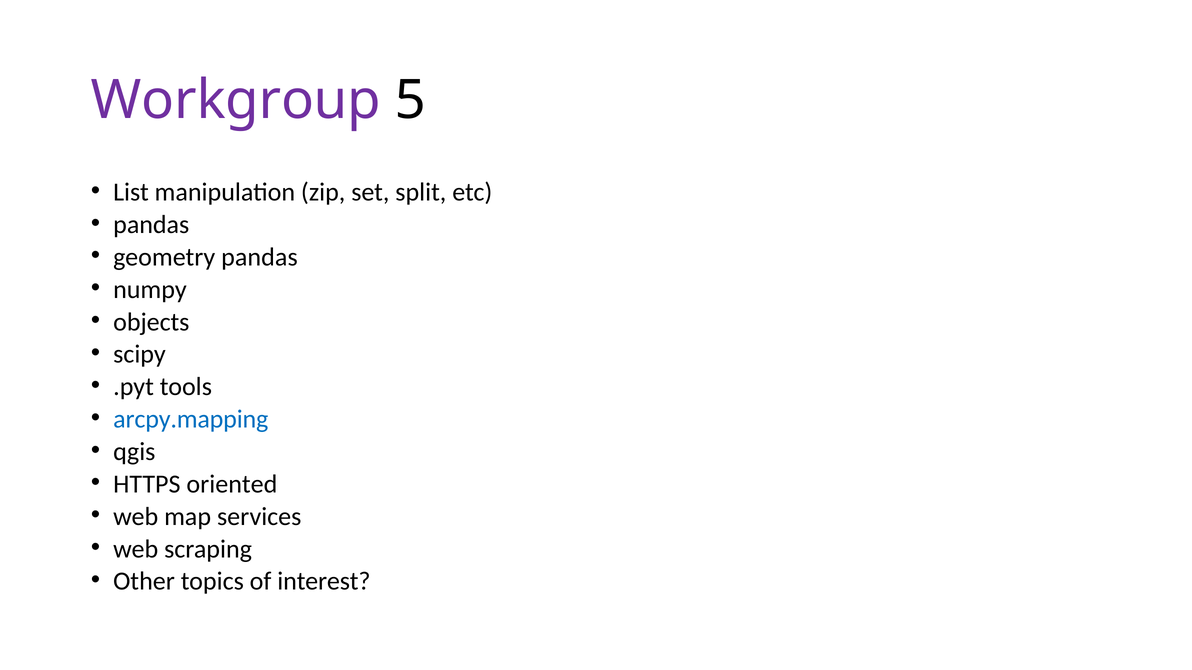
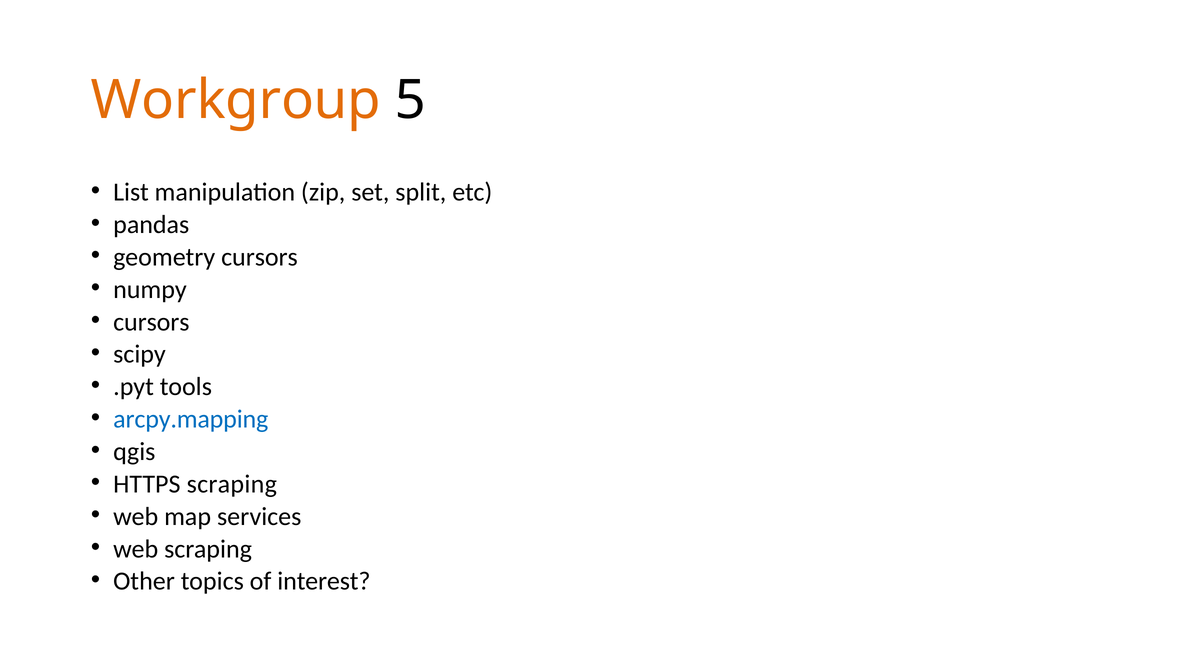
Workgroup colour: purple -> orange
geometry pandas: pandas -> cursors
objects at (151, 322): objects -> cursors
HTTPS oriented: oriented -> scraping
